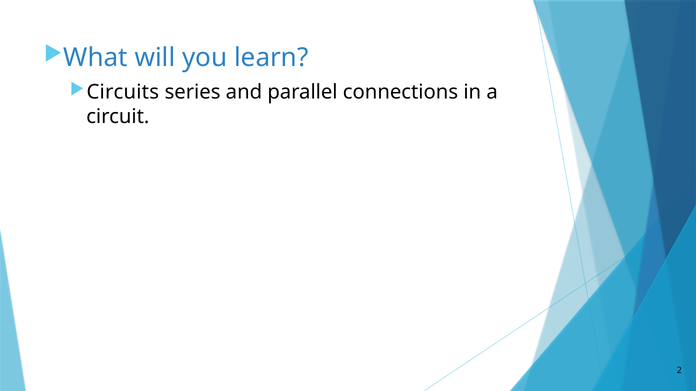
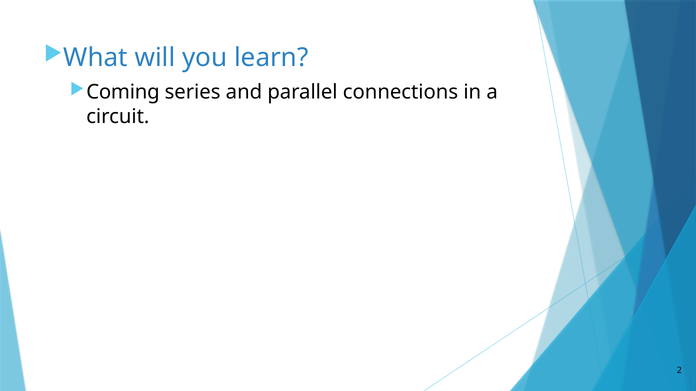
Circuits: Circuits -> Coming
